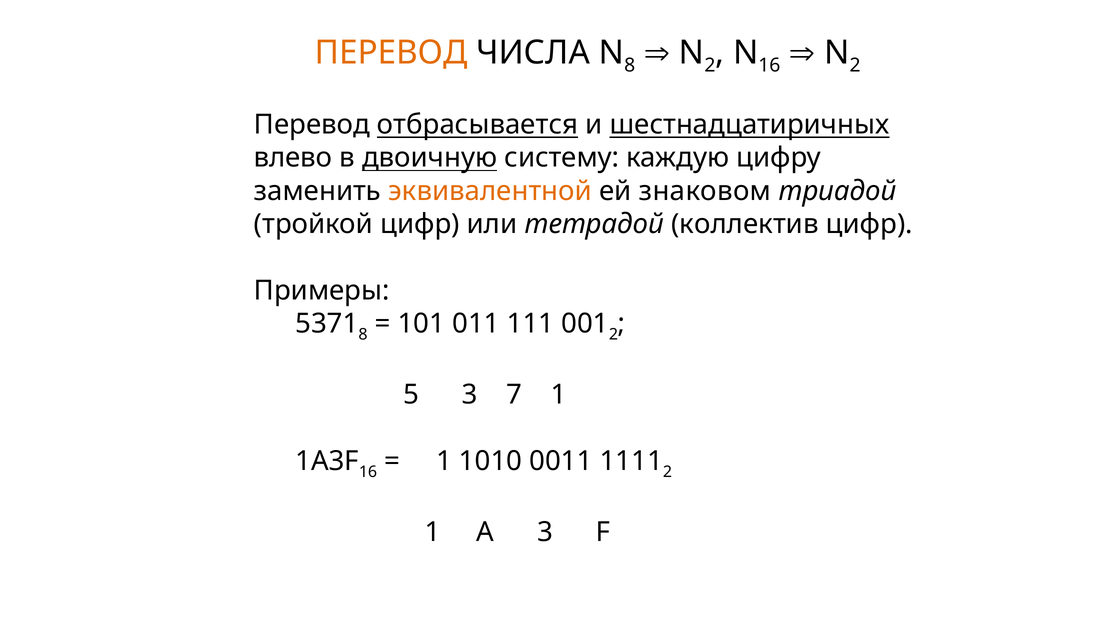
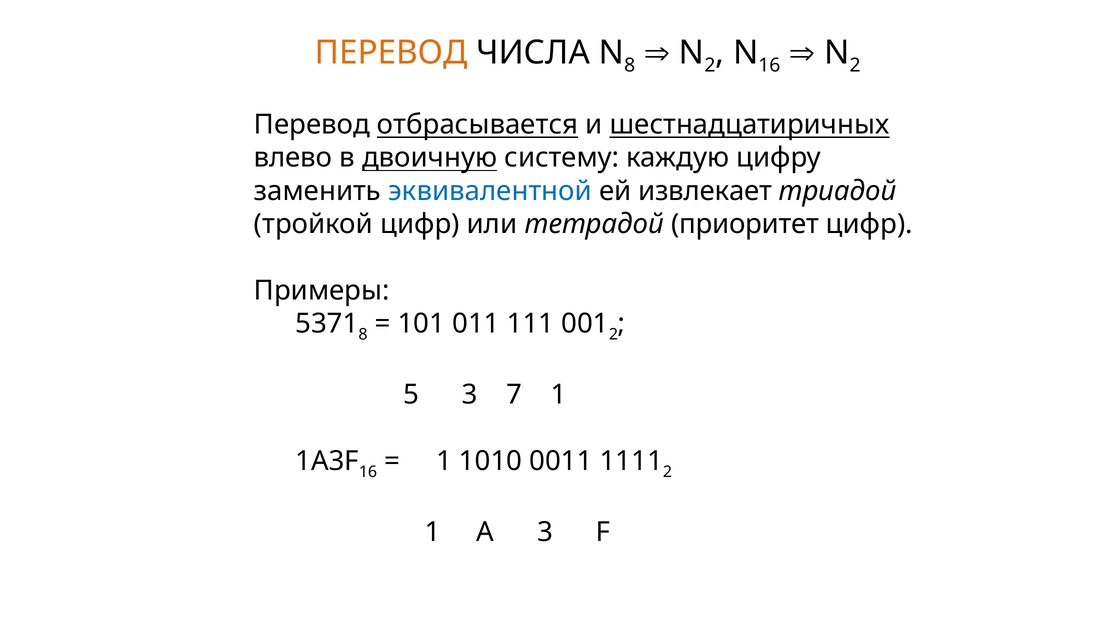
эквивалентной colour: orange -> blue
знаковом: знаковом -> извлекает
коллектив: коллектив -> приоритет
